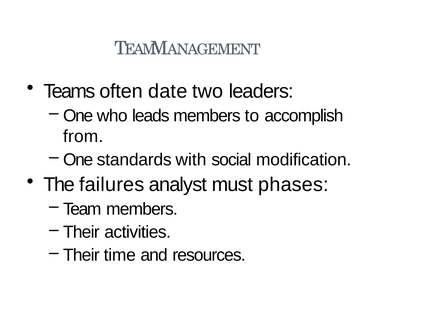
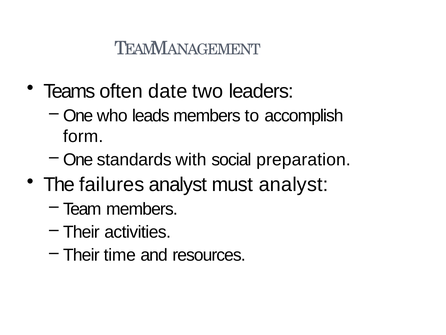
from: from -> form
modification: modification -> preparation
must phases: phases -> analyst
